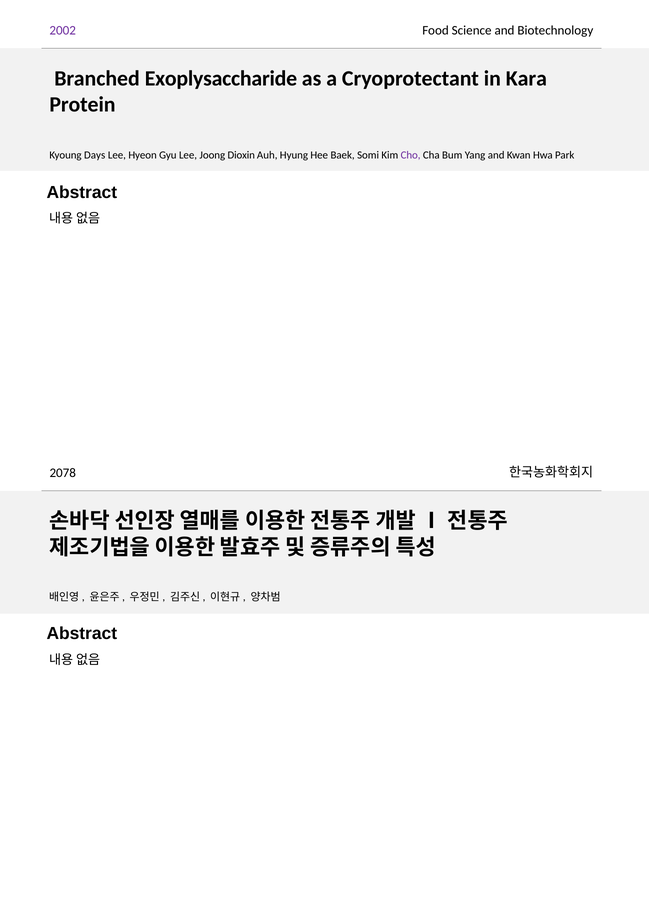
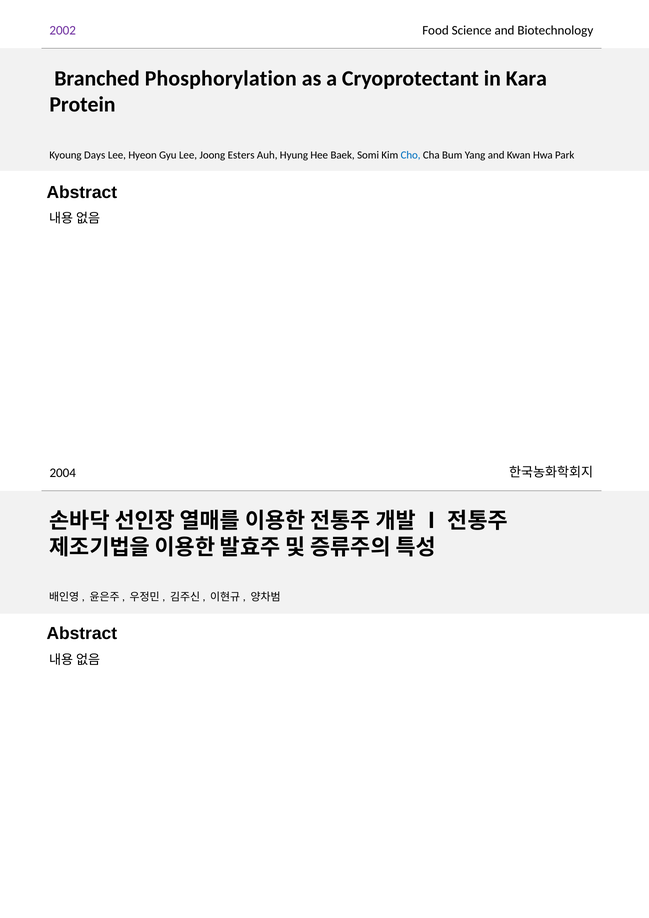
Exoplysaccharide: Exoplysaccharide -> Phosphorylation
Dioxin: Dioxin -> Esters
Cho colour: purple -> blue
2078: 2078 -> 2004
